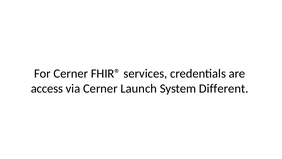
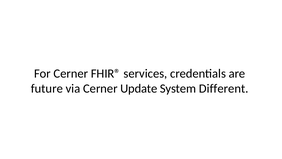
access: access -> future
Launch: Launch -> Update
